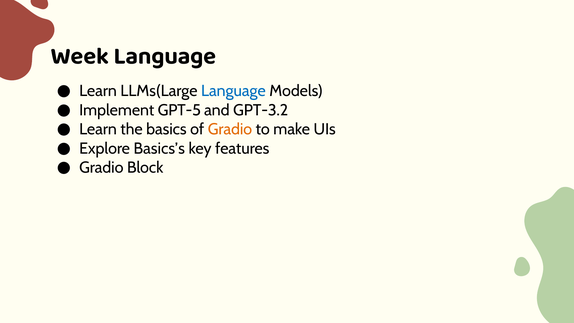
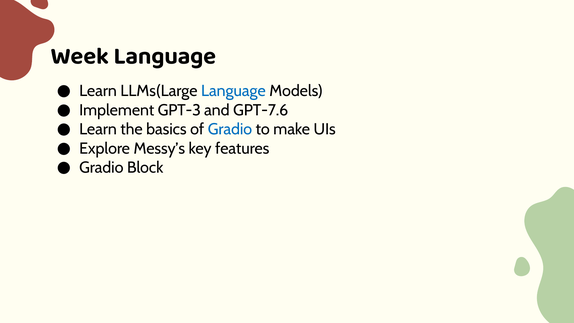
GPT-5: GPT-5 -> GPT-3
GPT-3.2: GPT-3.2 -> GPT-7.6
Gradio at (230, 129) colour: orange -> blue
Basics’s: Basics’s -> Messy’s
